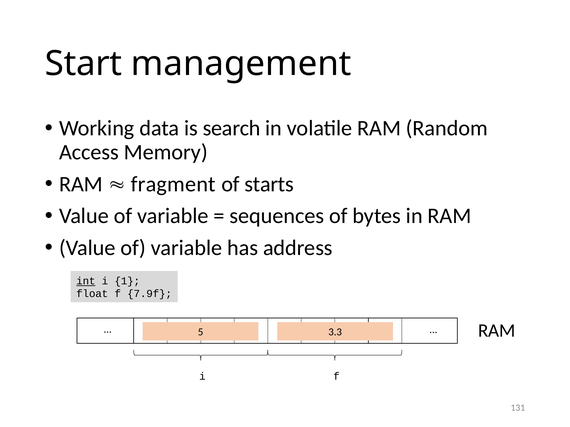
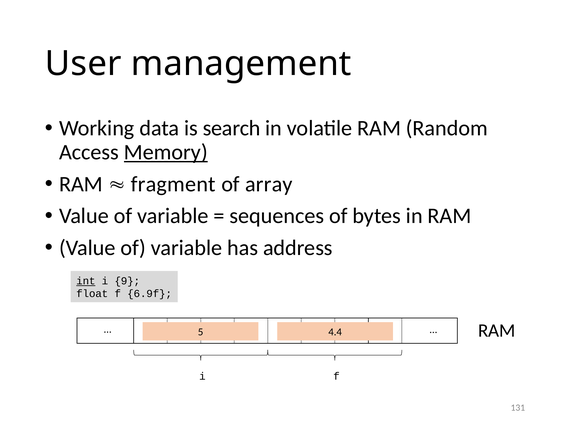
Start: Start -> User
Memory underline: none -> present
starts: starts -> array
1: 1 -> 9
7.9f: 7.9f -> 6.9f
3.3: 3.3 -> 4.4
